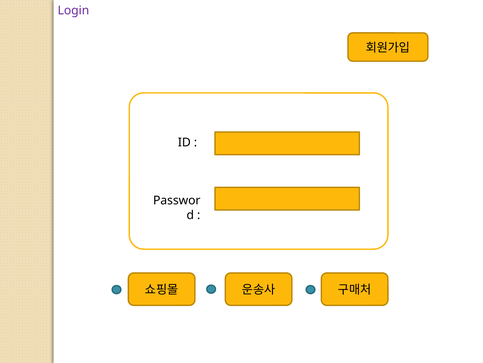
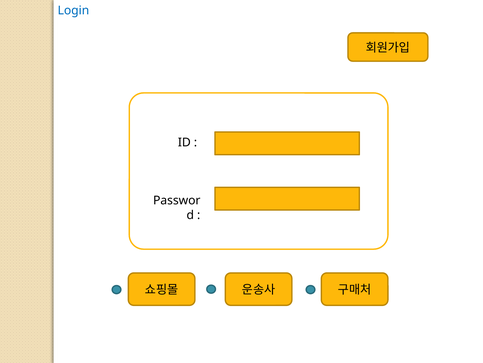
Login colour: purple -> blue
